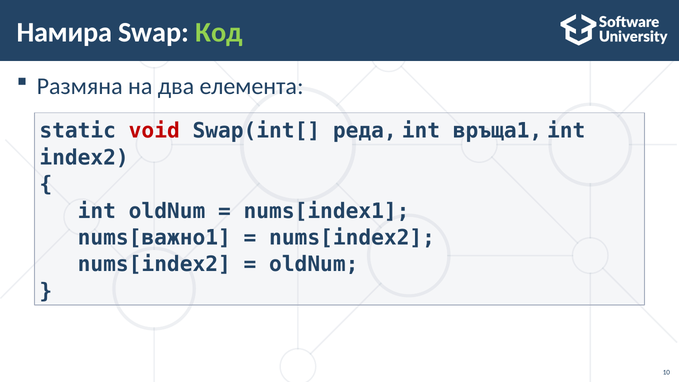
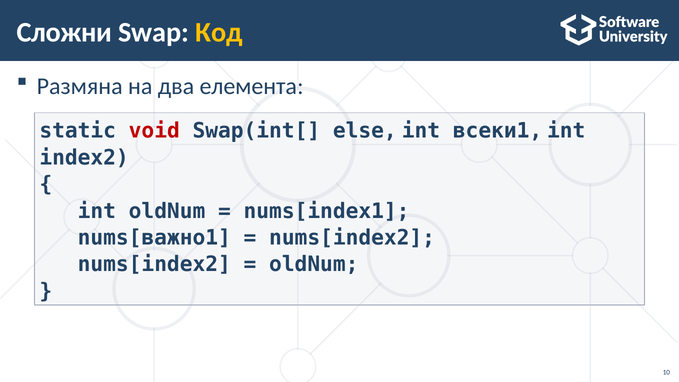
Намира: Намира -> Сложни
Код colour: light green -> yellow
реда: реда -> else
връща1: връща1 -> всеки1
